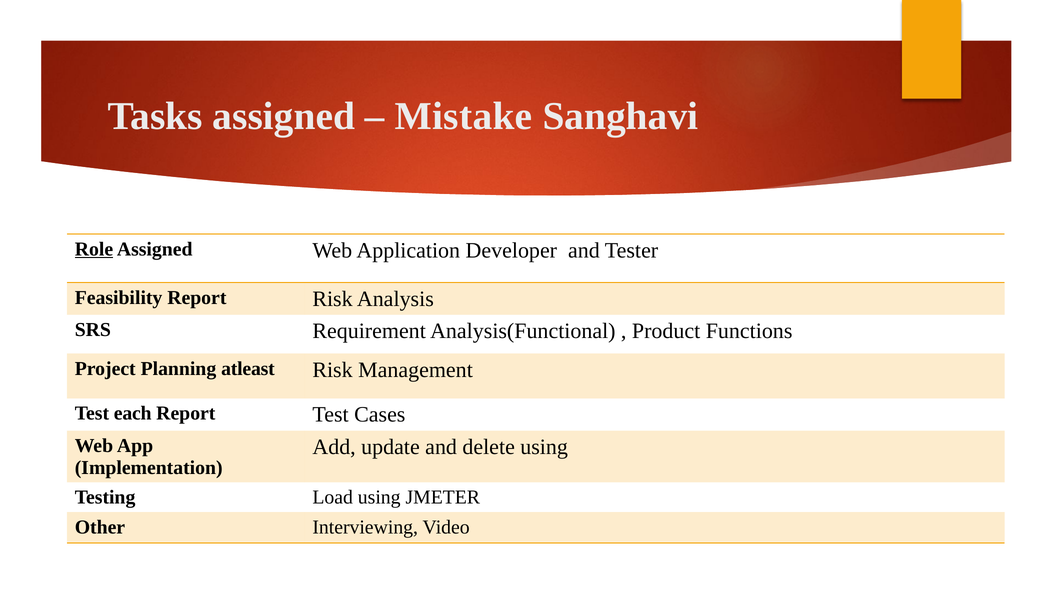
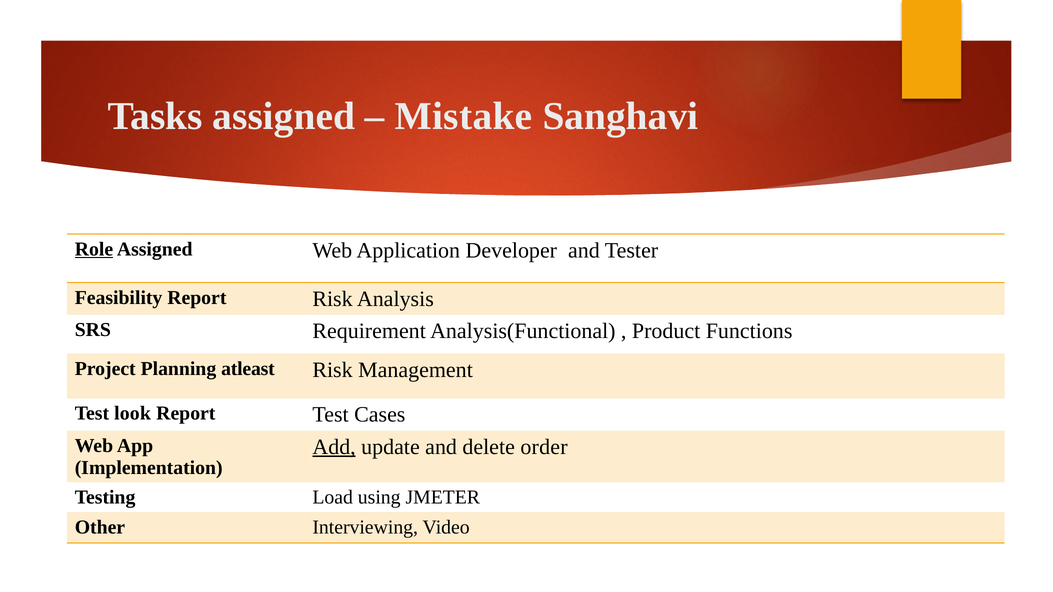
each: each -> look
Add underline: none -> present
delete using: using -> order
